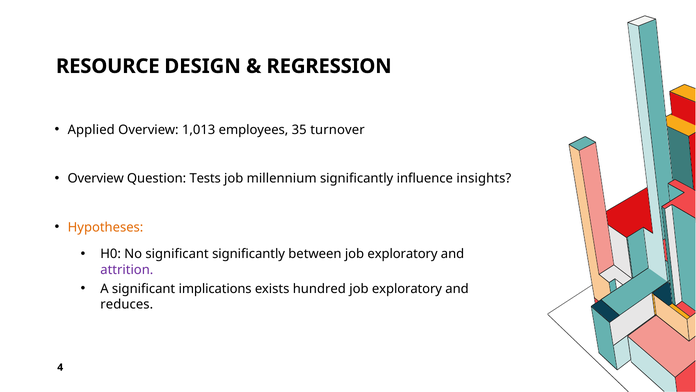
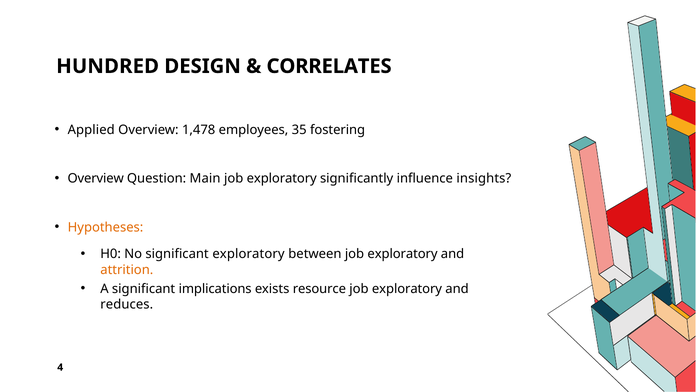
RESOURCE: RESOURCE -> HUNDRED
REGRESSION: REGRESSION -> CORRELATES
1,013: 1,013 -> 1,478
turnover: turnover -> fostering
Tests: Tests -> Main
millennium at (282, 178): millennium -> exploratory
significant significantly: significantly -> exploratory
attrition colour: purple -> orange
hundred: hundred -> resource
